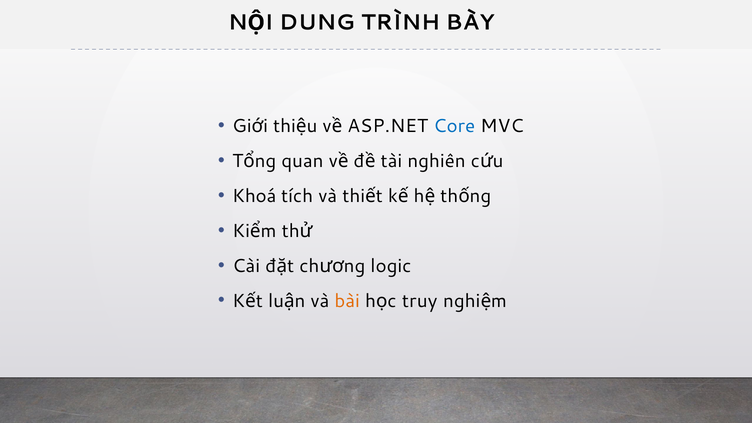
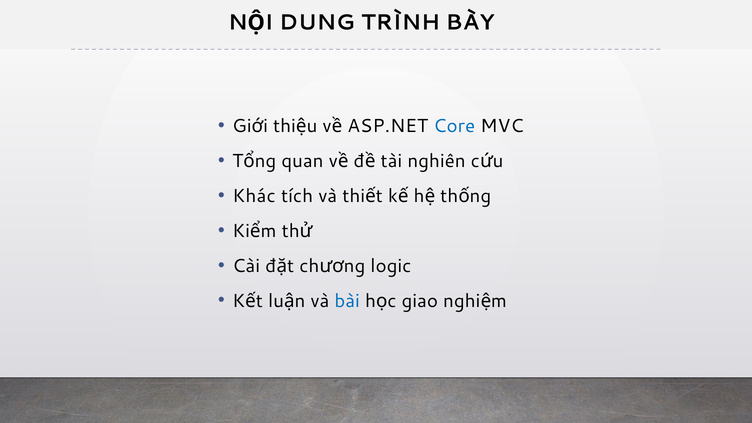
Khoá: Khoá -> Khác
bài colour: orange -> blue
truy: truy -> giao
